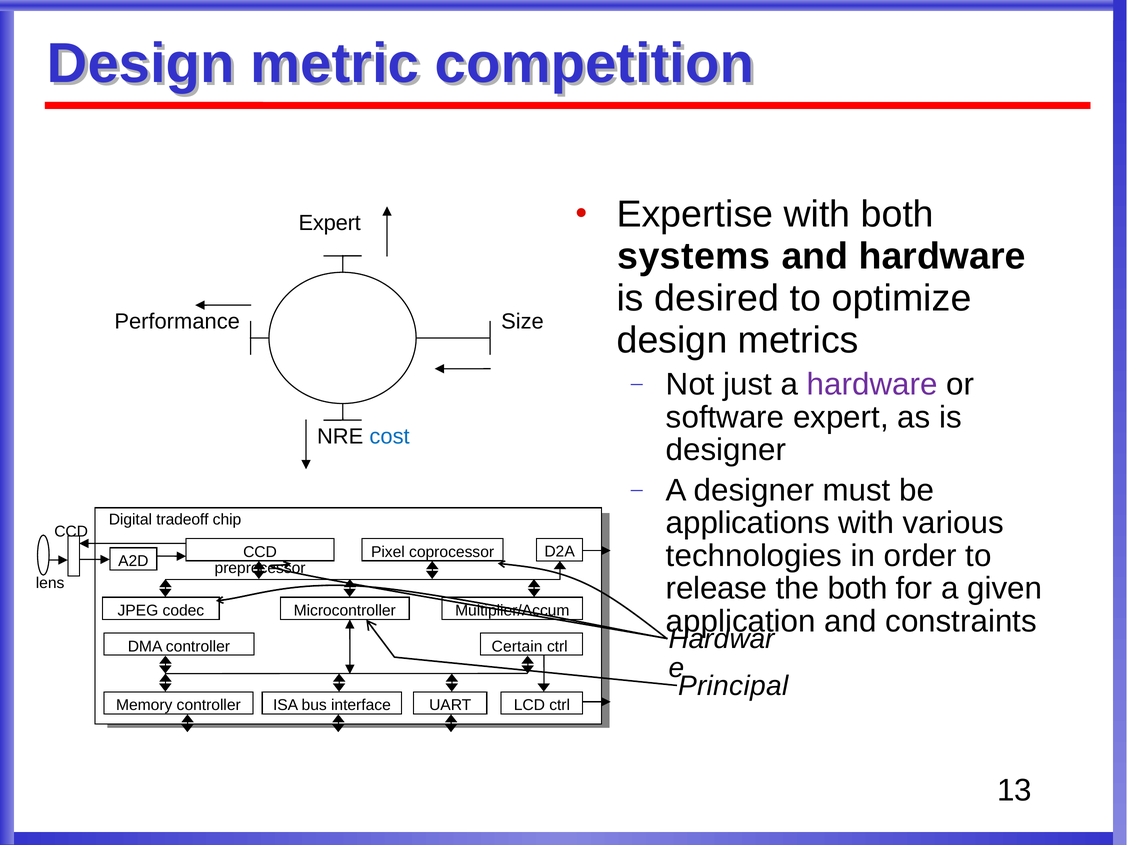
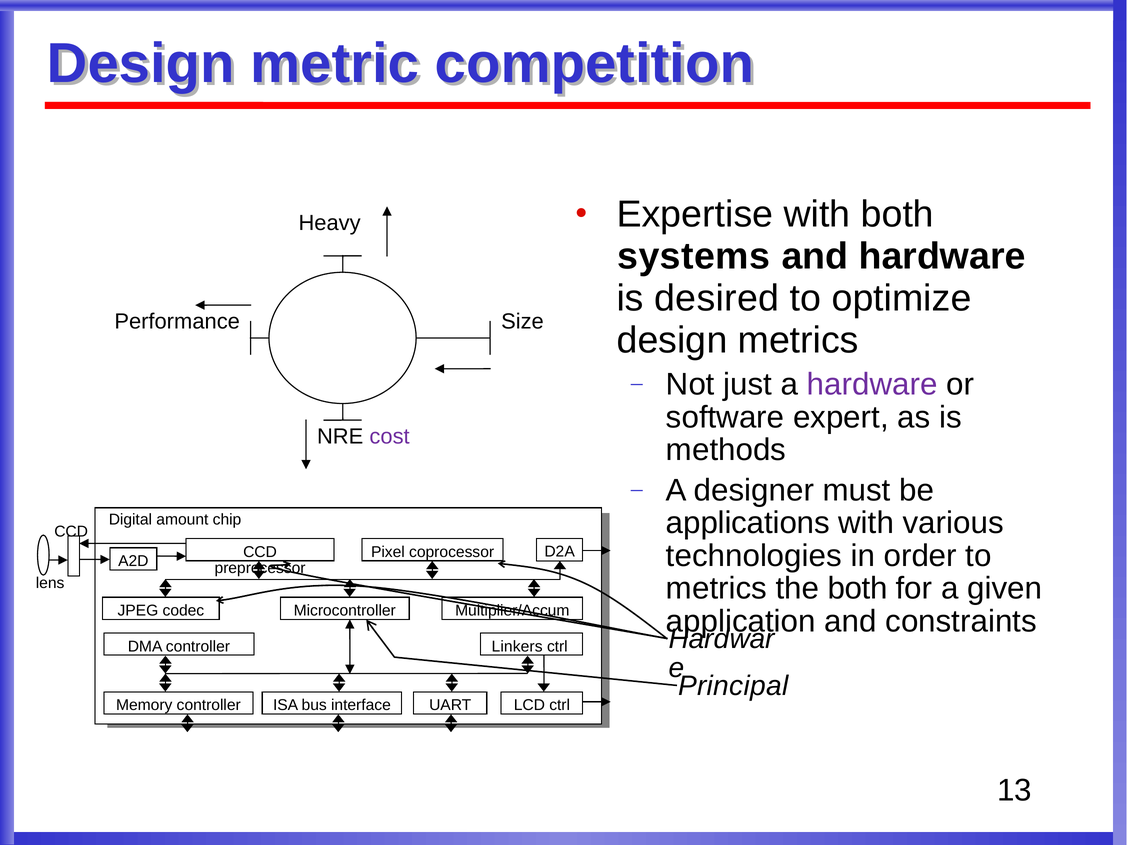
Expert at (330, 223): Expert -> Heavy
cost colour: blue -> purple
designer at (726, 450): designer -> methods
tradeoff: tradeoff -> amount
release at (717, 589): release -> metrics
Certain: Certain -> Linkers
